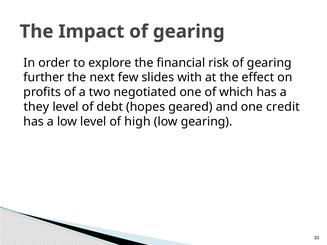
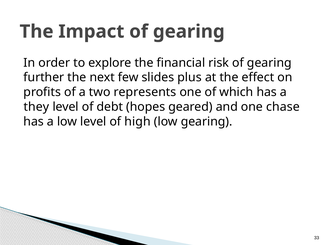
with: with -> plus
negotiated: negotiated -> represents
credit: credit -> chase
